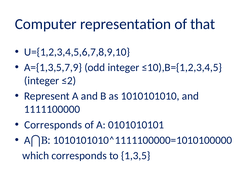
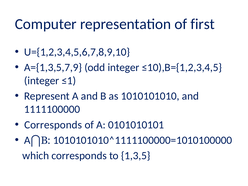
that: that -> first
≤2: ≤2 -> ≤1
